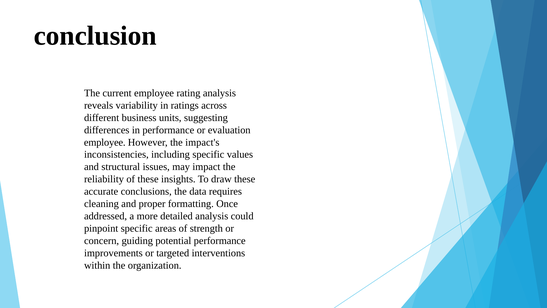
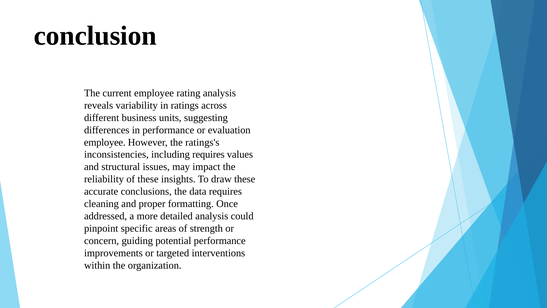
impact's: impact's -> ratings's
including specific: specific -> requires
